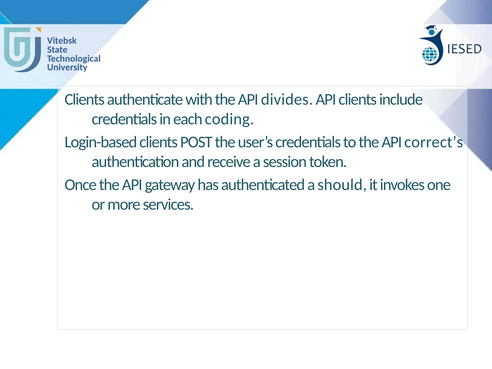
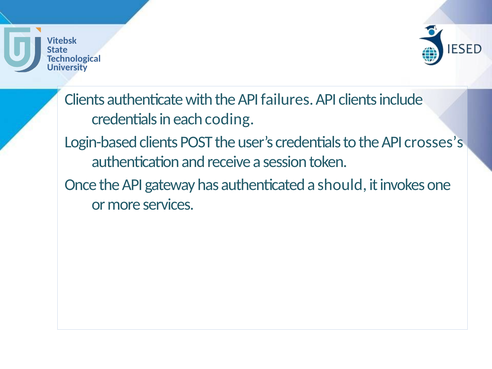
divides: divides -> failures
correct’s: correct’s -> crosses’s
